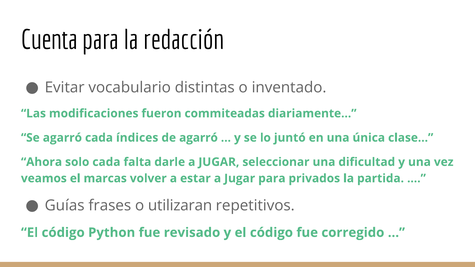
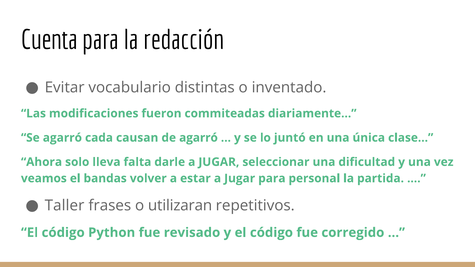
índices: índices -> causan
solo cada: cada -> lleva
marcas: marcas -> bandas
privados: privados -> personal
Guías: Guías -> Taller
